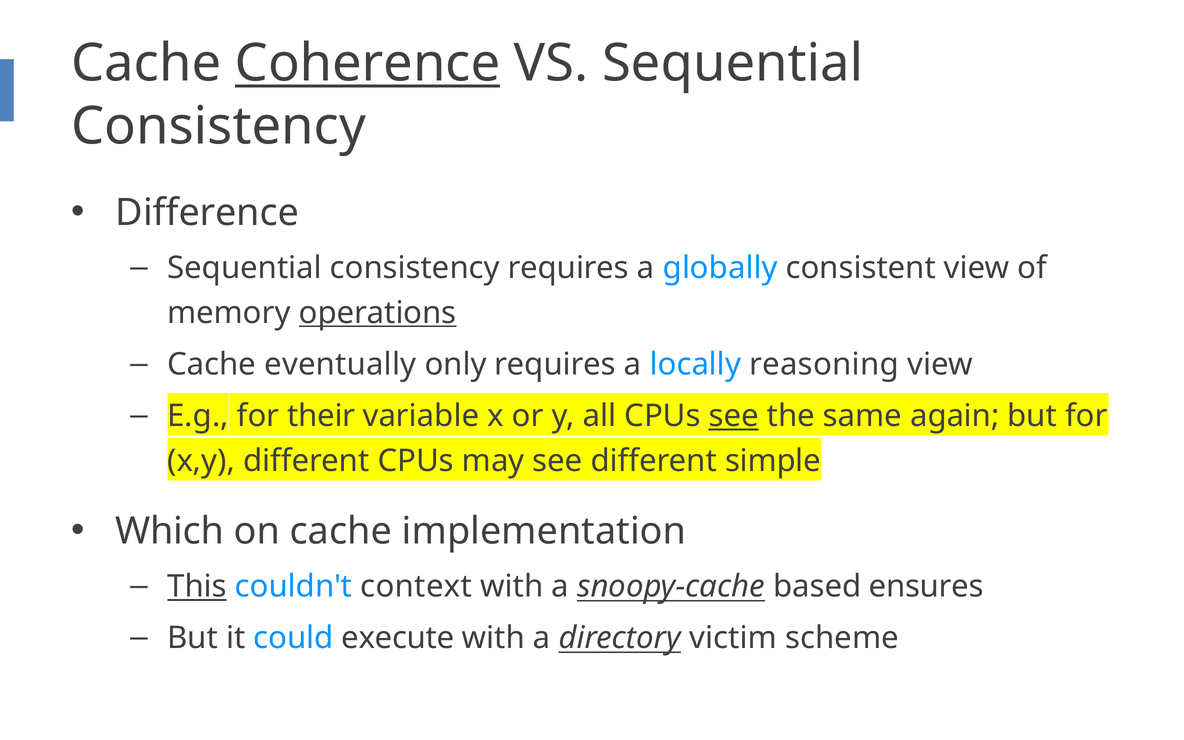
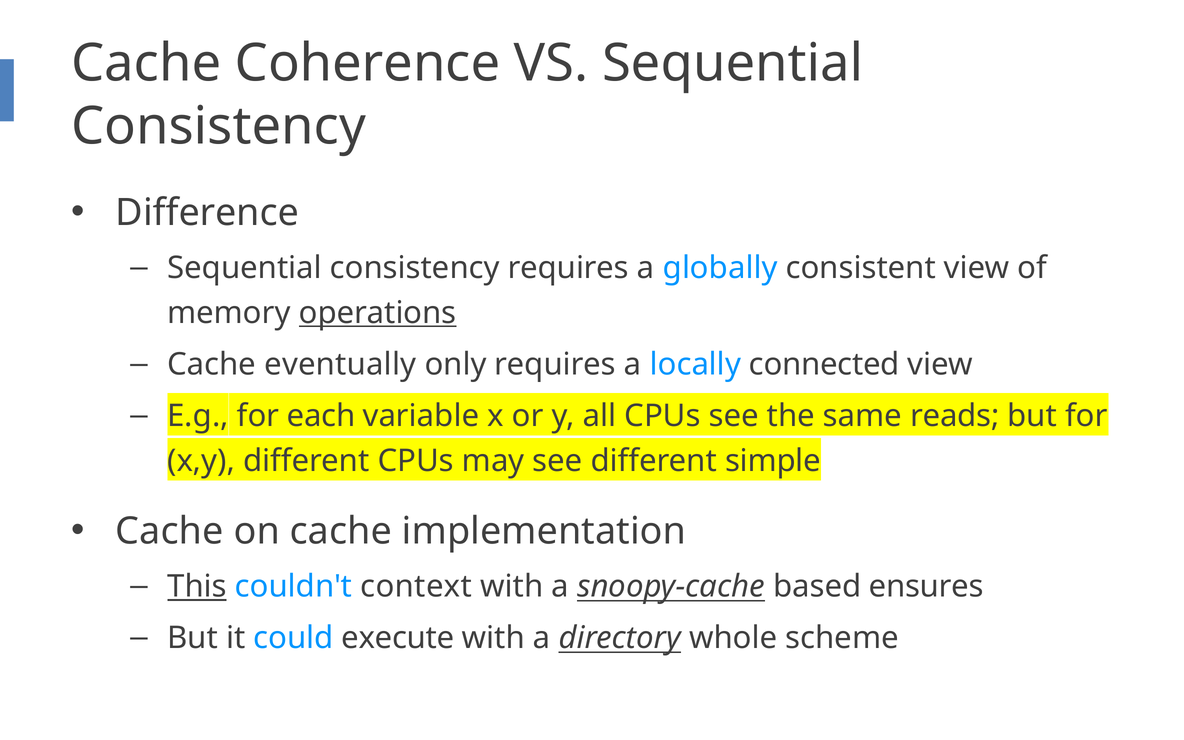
Coherence underline: present -> none
reasoning: reasoning -> connected
their: their -> each
see at (734, 416) underline: present -> none
again: again -> reads
Which at (170, 531): Which -> Cache
victim: victim -> whole
